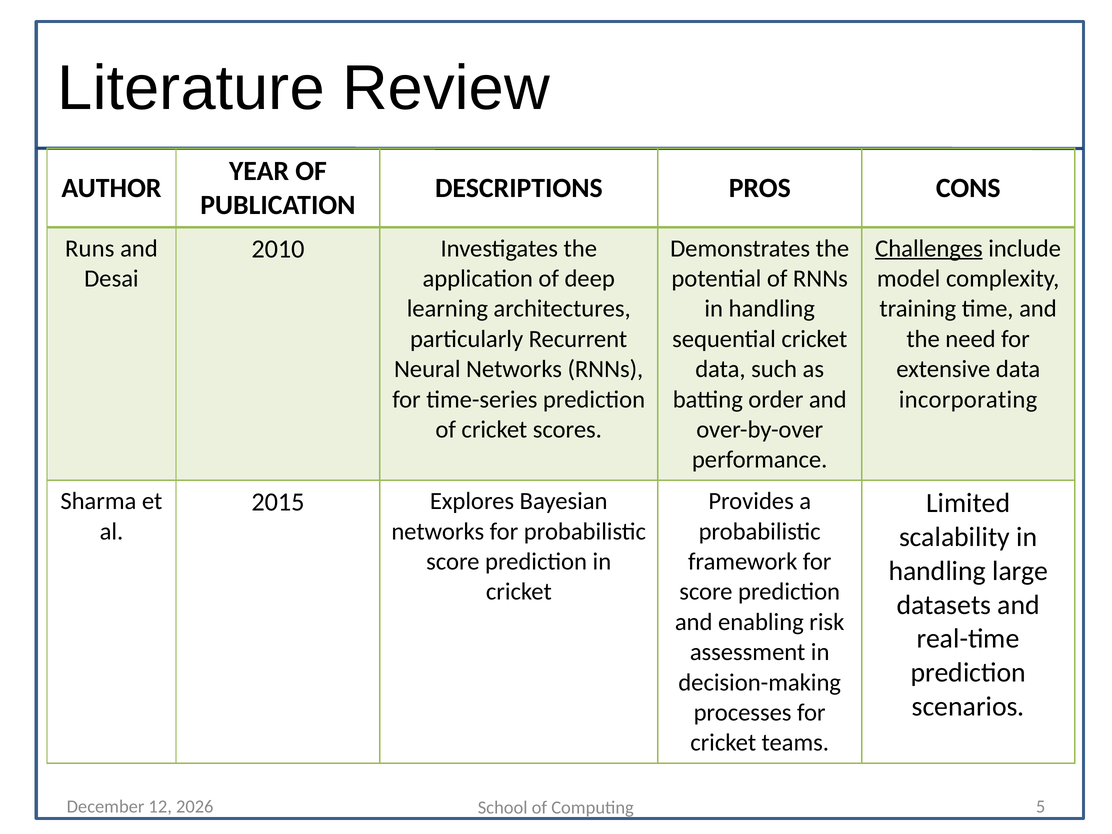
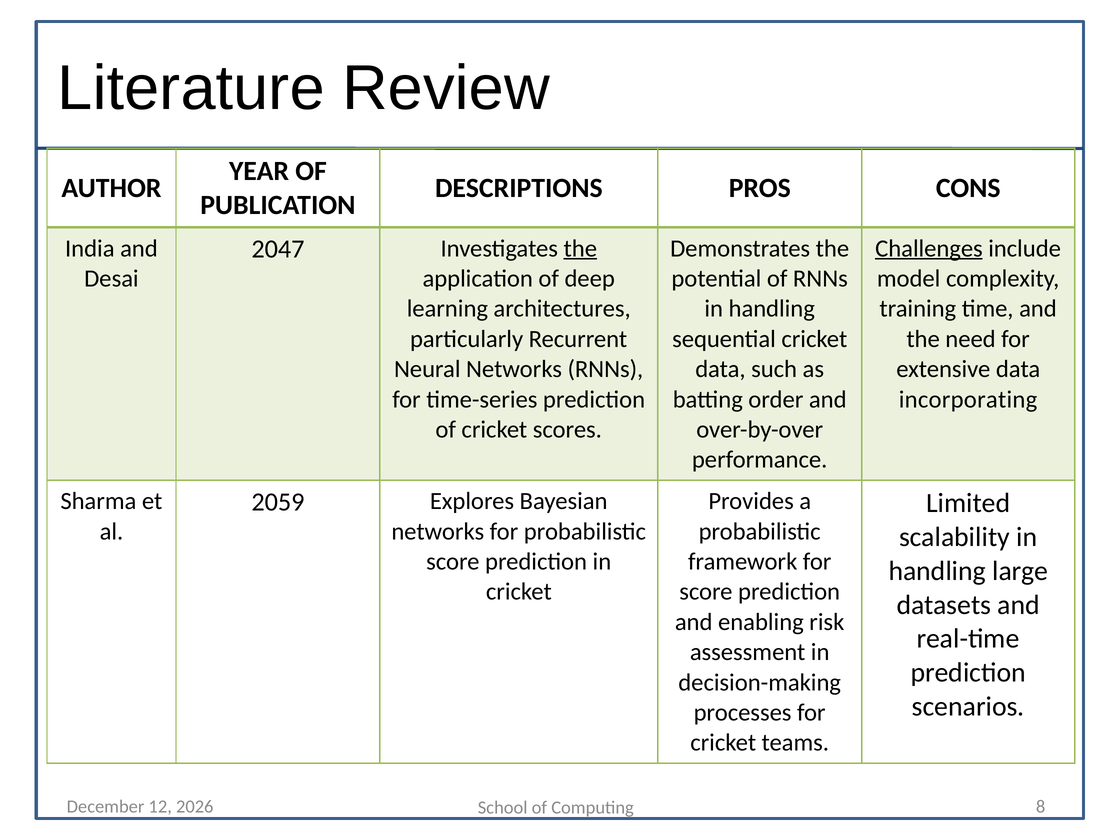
Runs: Runs -> India
2010: 2010 -> 2047
the at (580, 248) underline: none -> present
2015: 2015 -> 2059
5: 5 -> 8
